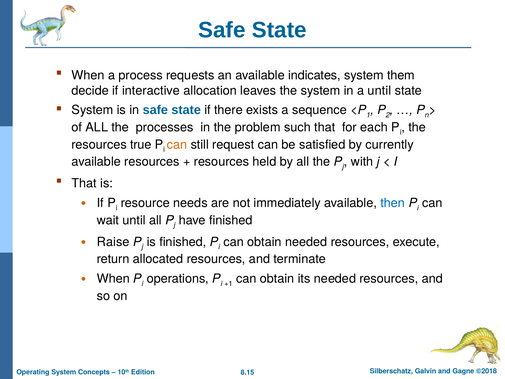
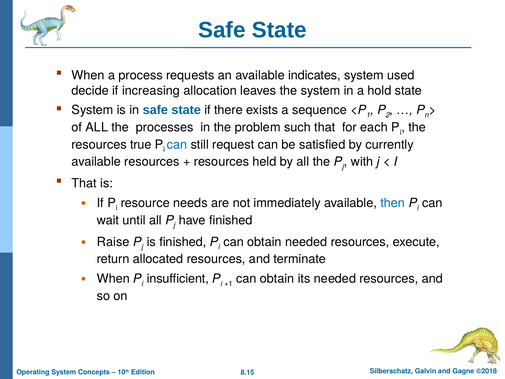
them: them -> used
interactive: interactive -> increasing
a until: until -> hold
can at (177, 144) colour: orange -> blue
operations: operations -> insufficient
